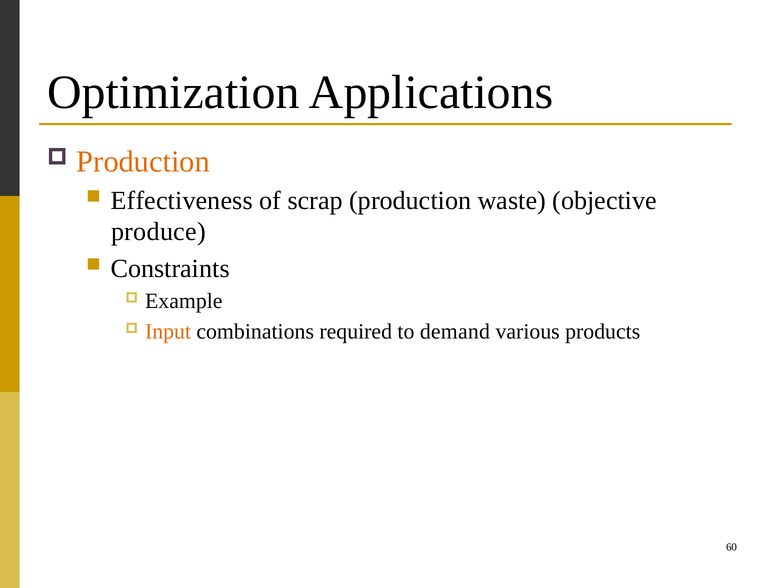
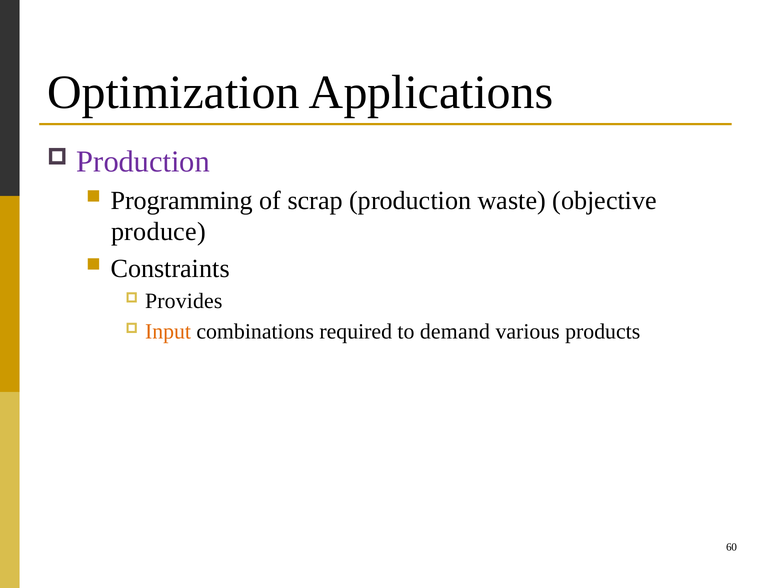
Production at (143, 162) colour: orange -> purple
Effectiveness: Effectiveness -> Programming
Example: Example -> Provides
